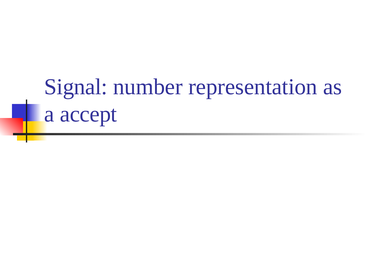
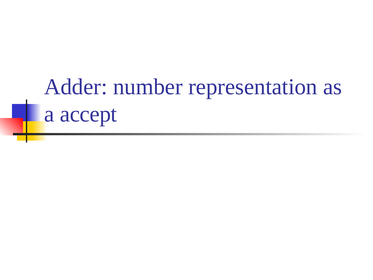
Signal: Signal -> Adder
